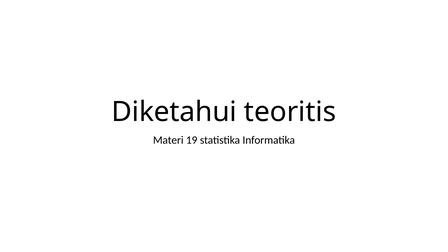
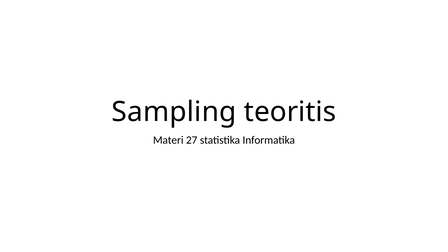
Diketahui: Diketahui -> Sampling
19: 19 -> 27
